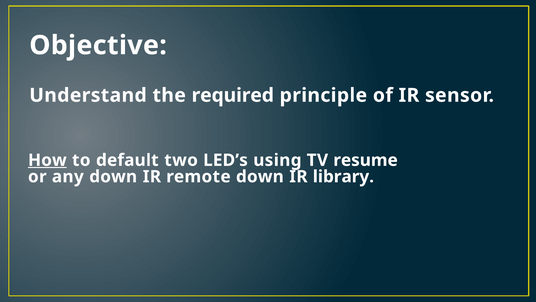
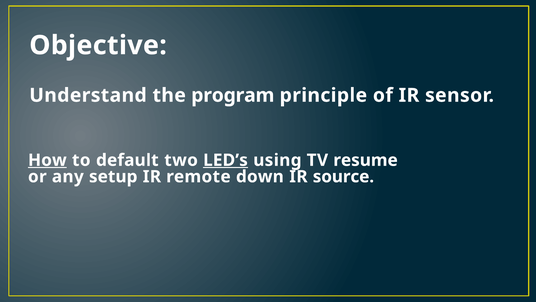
required: required -> program
LED’s underline: none -> present
any down: down -> setup
library: library -> source
